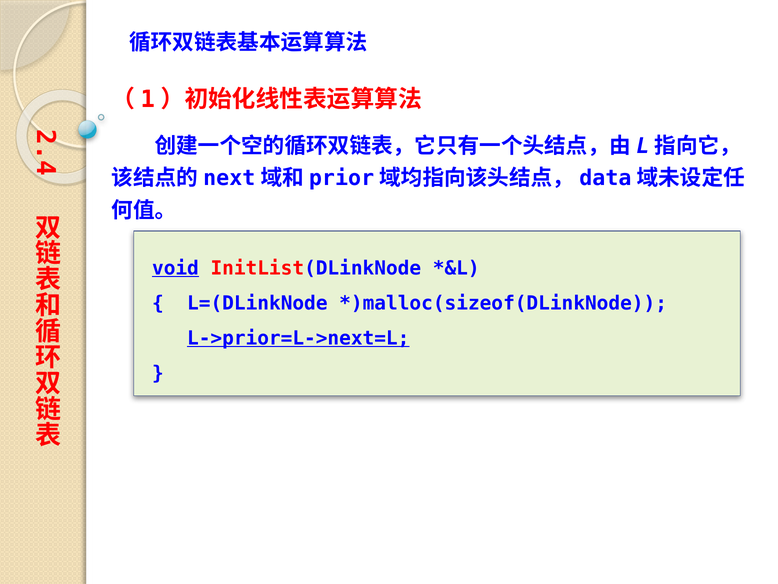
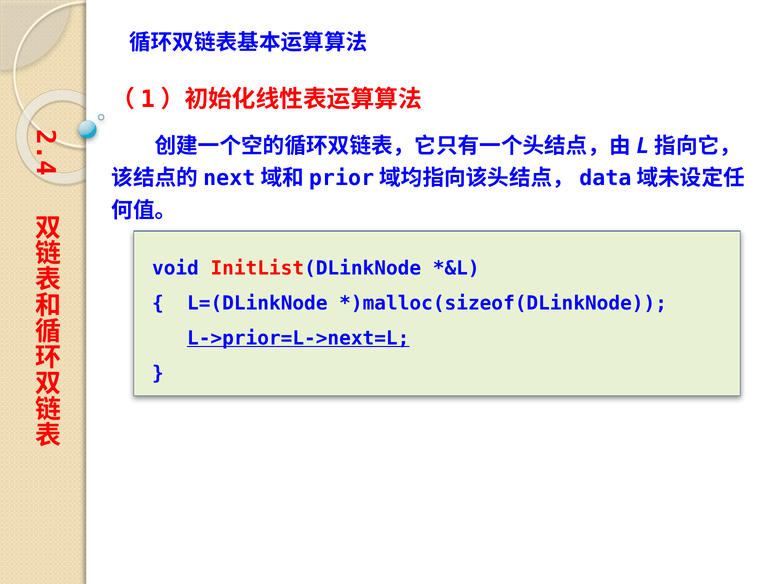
void underline: present -> none
